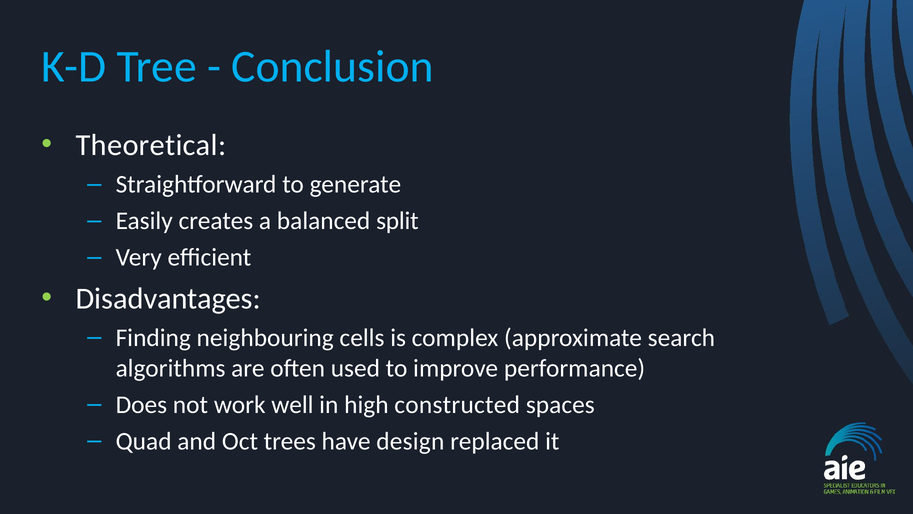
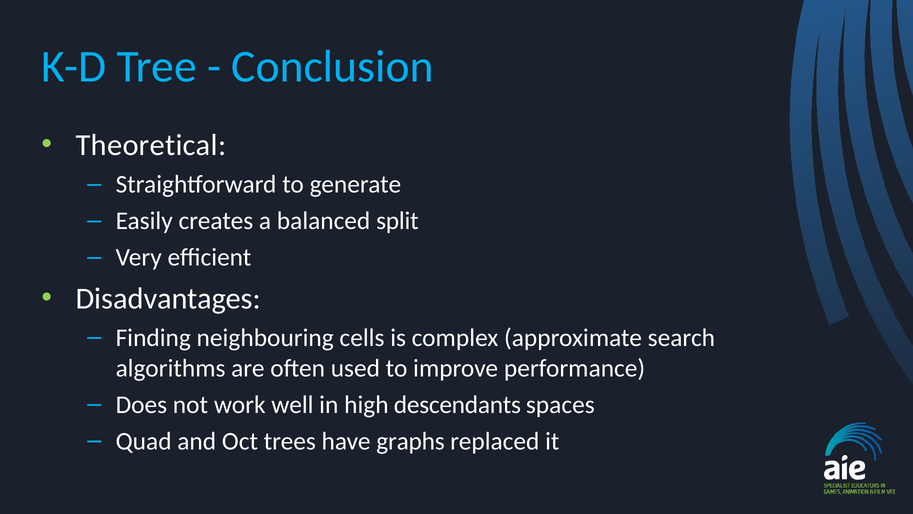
constructed: constructed -> descendants
design: design -> graphs
